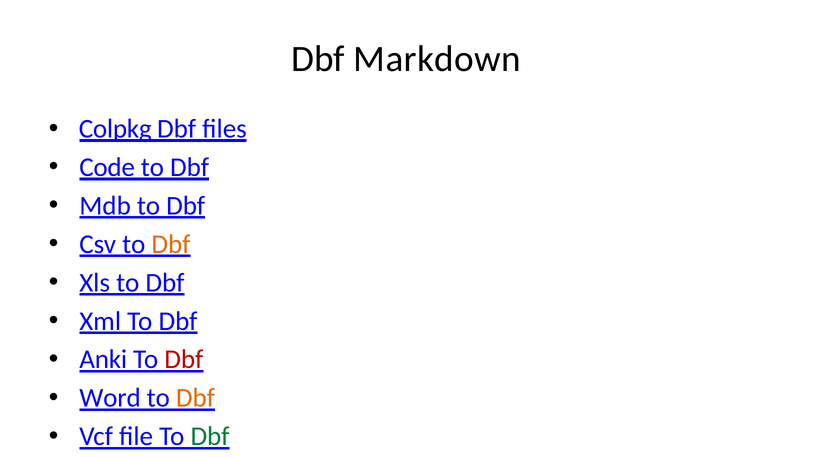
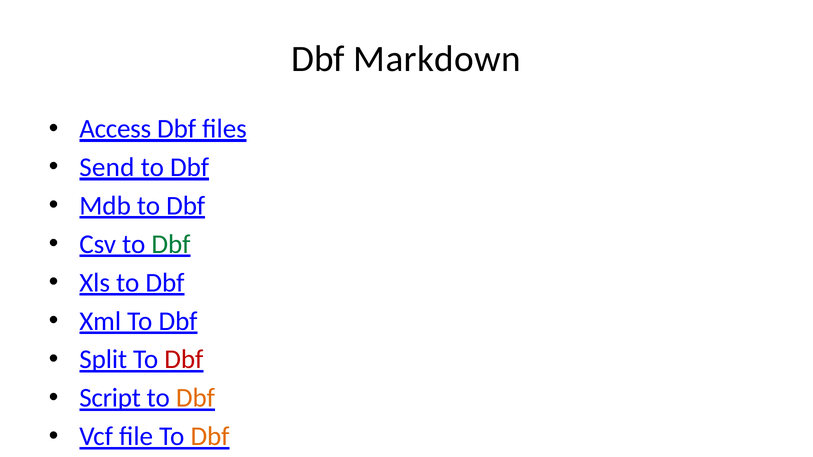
Colpkg: Colpkg -> Access
Code: Code -> Send
Dbf at (171, 244) colour: orange -> green
Anki: Anki -> Split
Word at (110, 398): Word -> Script
Dbf at (210, 437) colour: green -> orange
